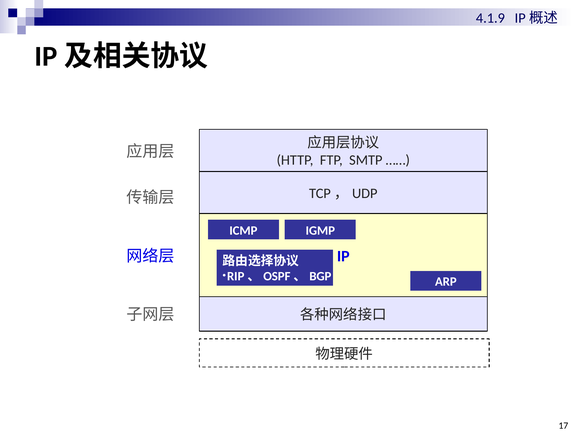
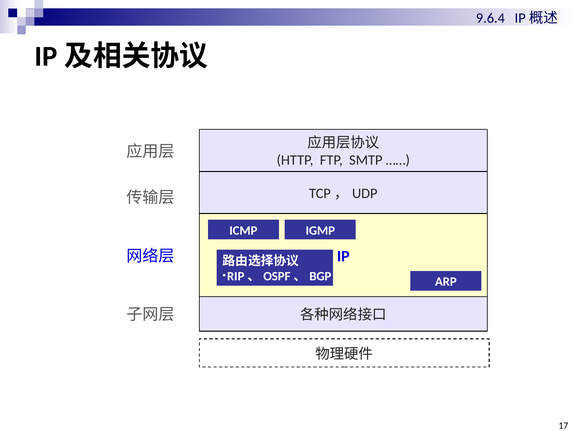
4.1.9: 4.1.9 -> 9.6.4
